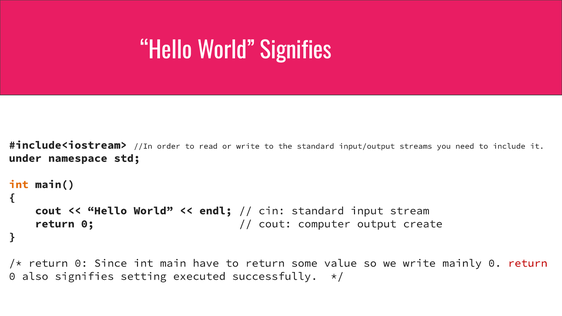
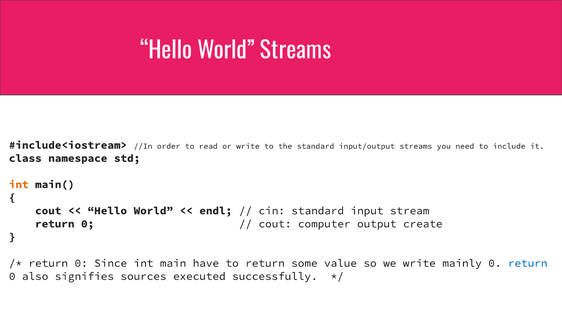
World Signifies: Signifies -> Streams
under: under -> class
return at (528, 263) colour: red -> blue
setting: setting -> sources
